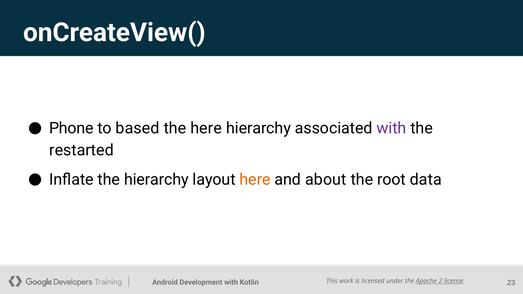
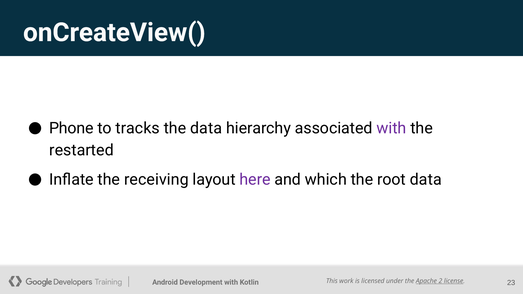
based: based -> tracks
the here: here -> data
the hierarchy: hierarchy -> receiving
here at (255, 180) colour: orange -> purple
about: about -> which
